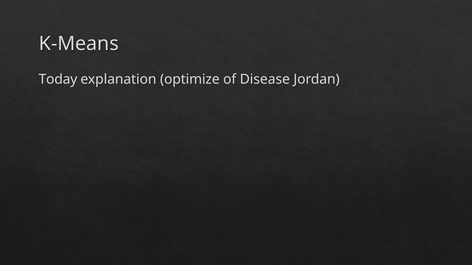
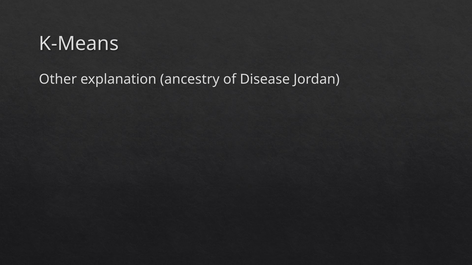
Today: Today -> Other
optimize: optimize -> ancestry
